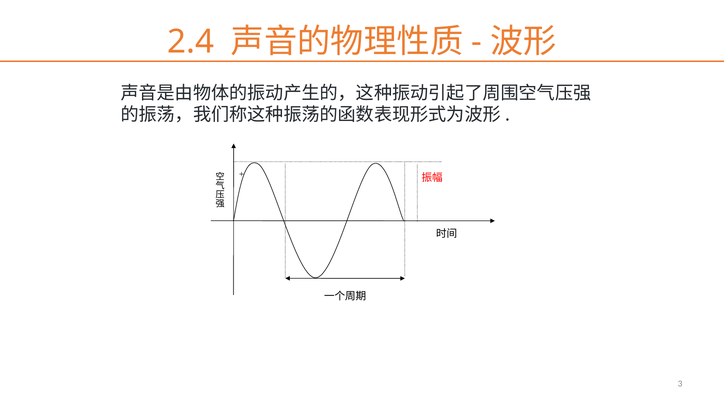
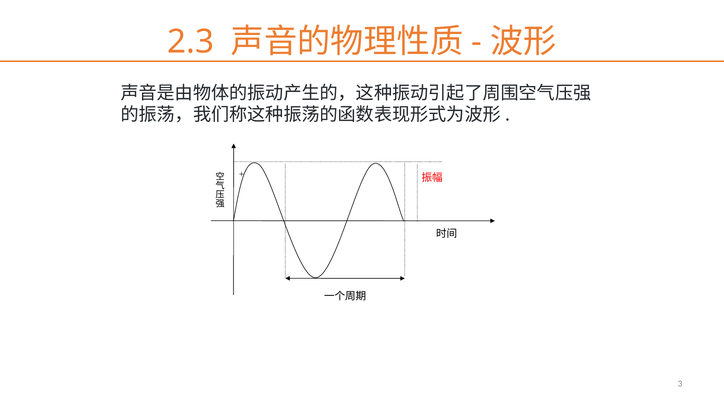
2.4: 2.4 -> 2.3
